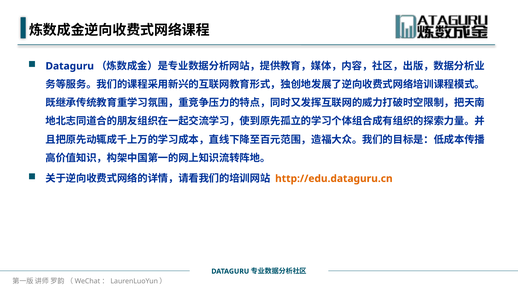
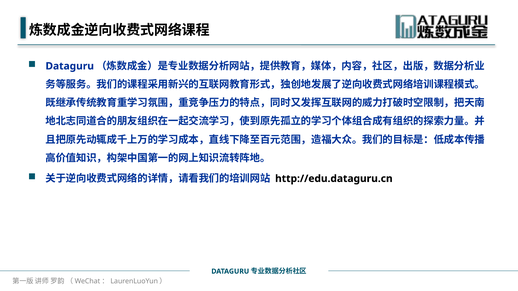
http://edu.dataguru.cn colour: orange -> black
